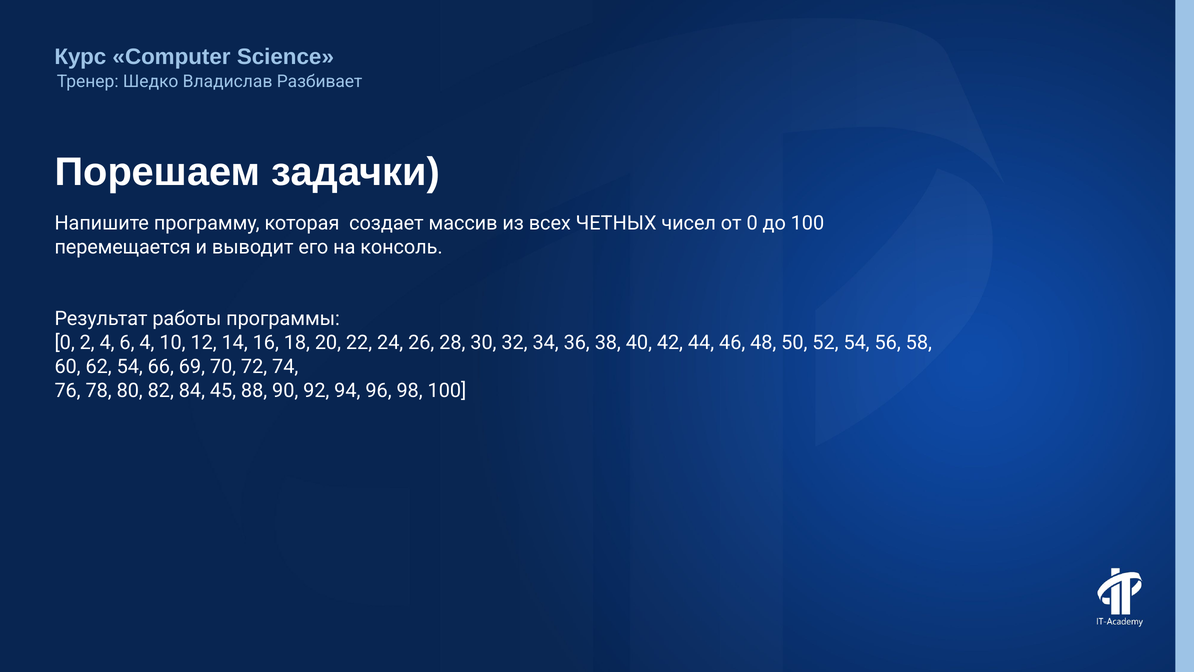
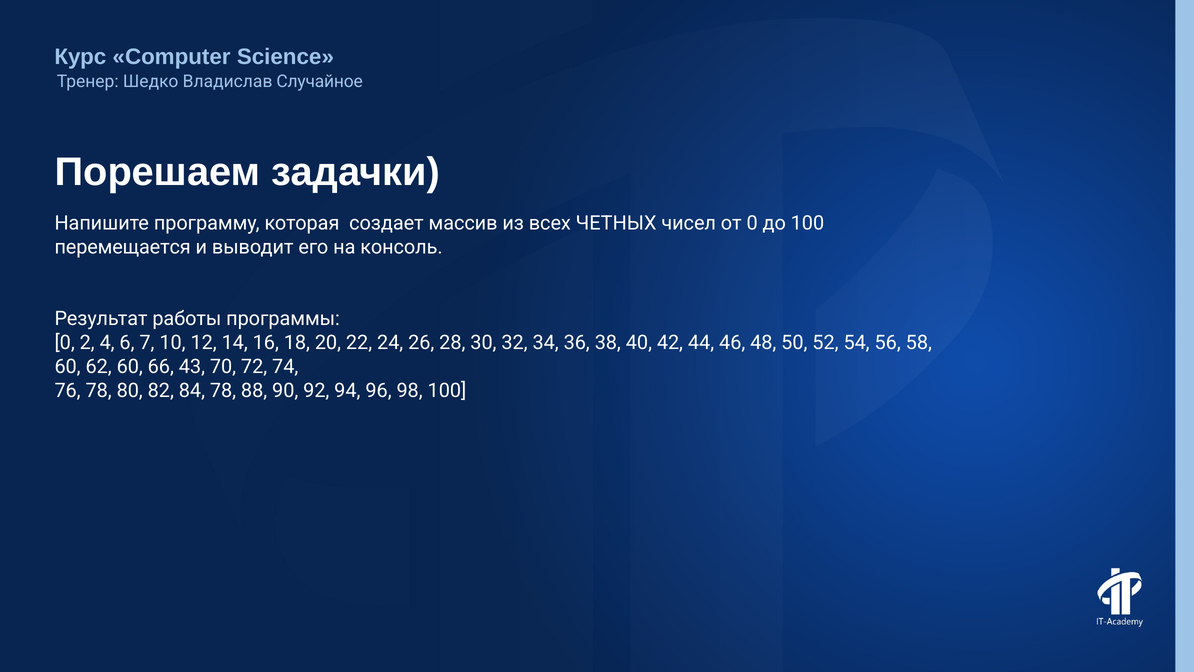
Разбивает: Разбивает -> Случайное
6 4: 4 -> 7
62 54: 54 -> 60
69: 69 -> 43
84 45: 45 -> 78
